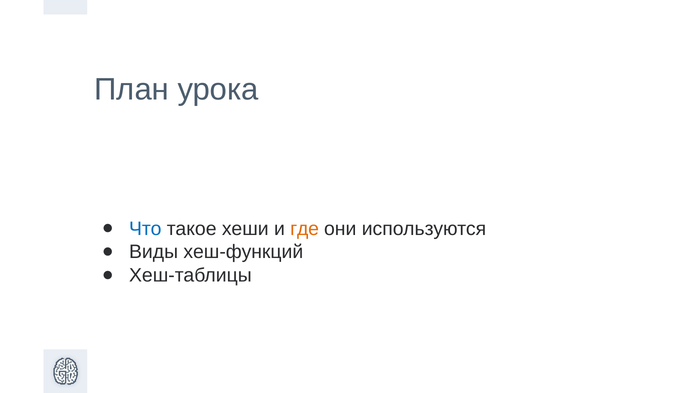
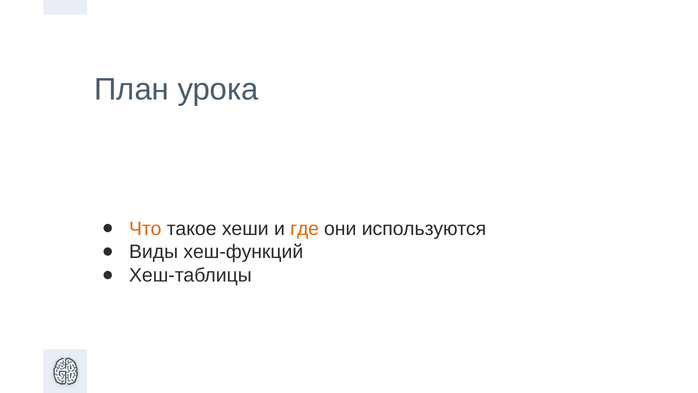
Что colour: blue -> orange
